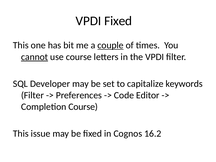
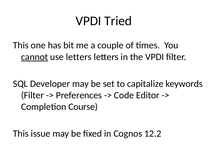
VPDI Fixed: Fixed -> Tried
couple underline: present -> none
use course: course -> letters
16.2: 16.2 -> 12.2
